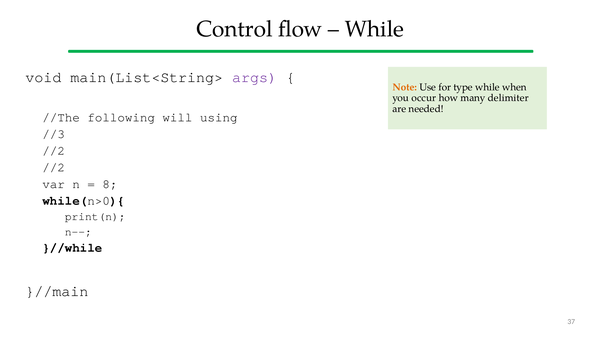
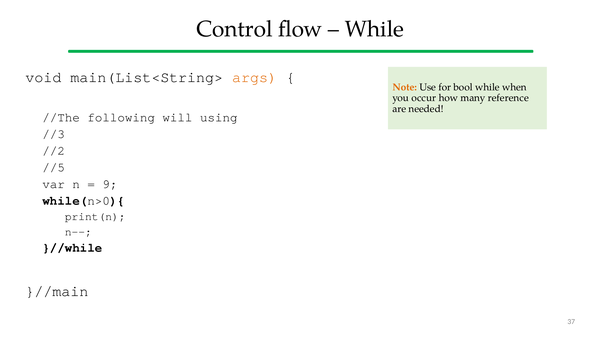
args colour: purple -> orange
type: type -> bool
delimiter: delimiter -> reference
//2 at (54, 167): //2 -> //5
8: 8 -> 9
